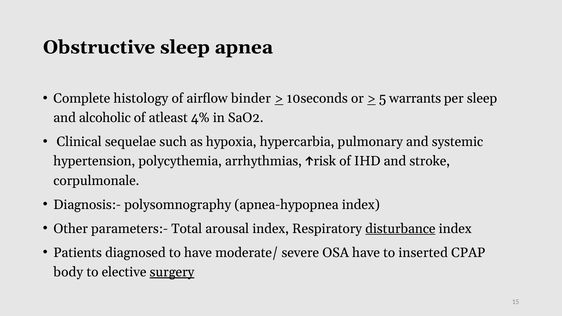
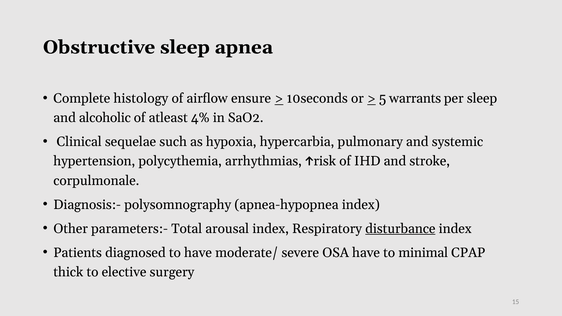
binder: binder -> ensure
inserted: inserted -> minimal
body: body -> thick
surgery underline: present -> none
